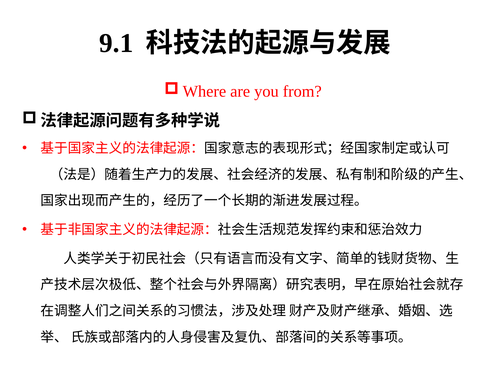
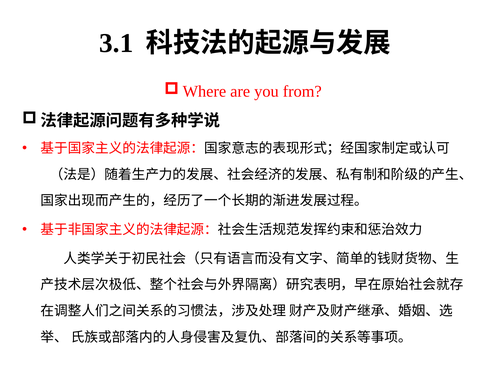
9.1: 9.1 -> 3.1
